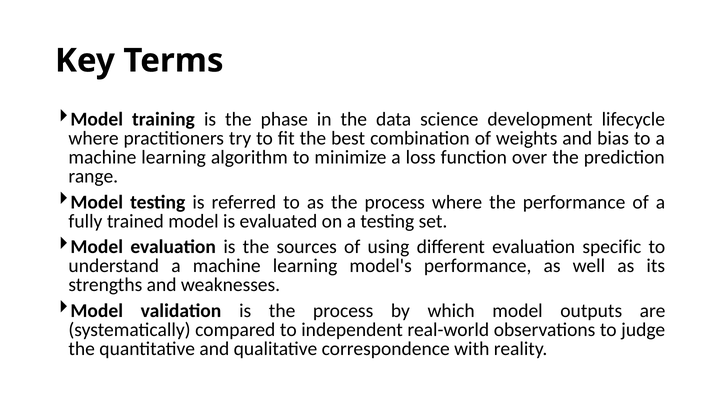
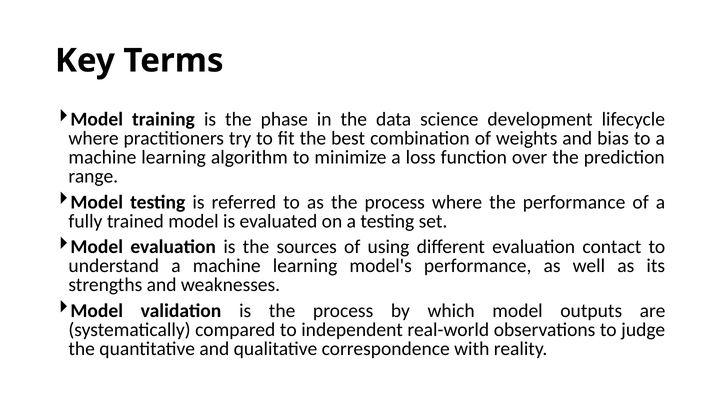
specific: specific -> contact
